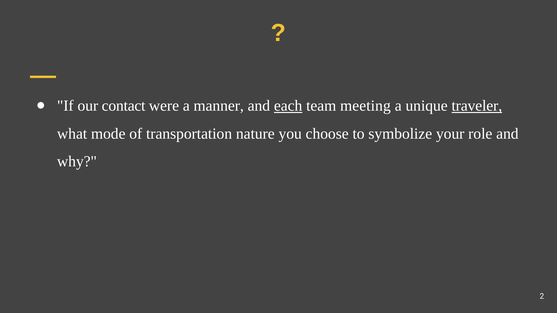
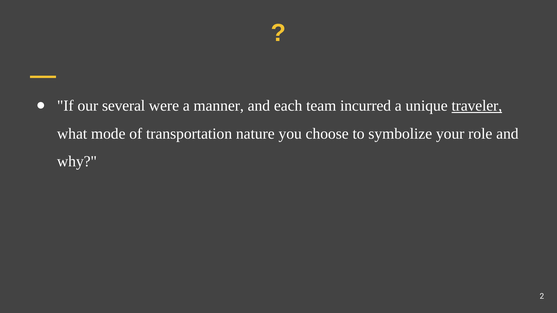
contact: contact -> several
each underline: present -> none
meeting: meeting -> incurred
